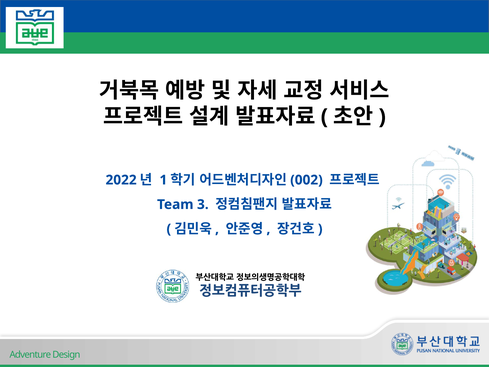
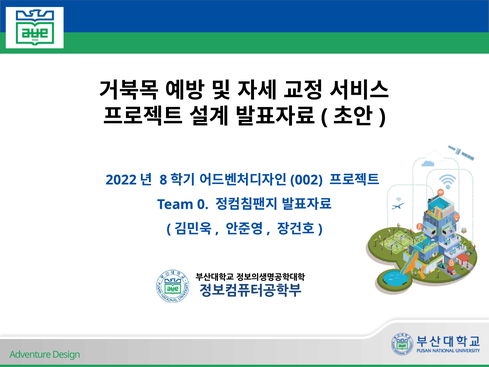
1: 1 -> 8
3: 3 -> 0
